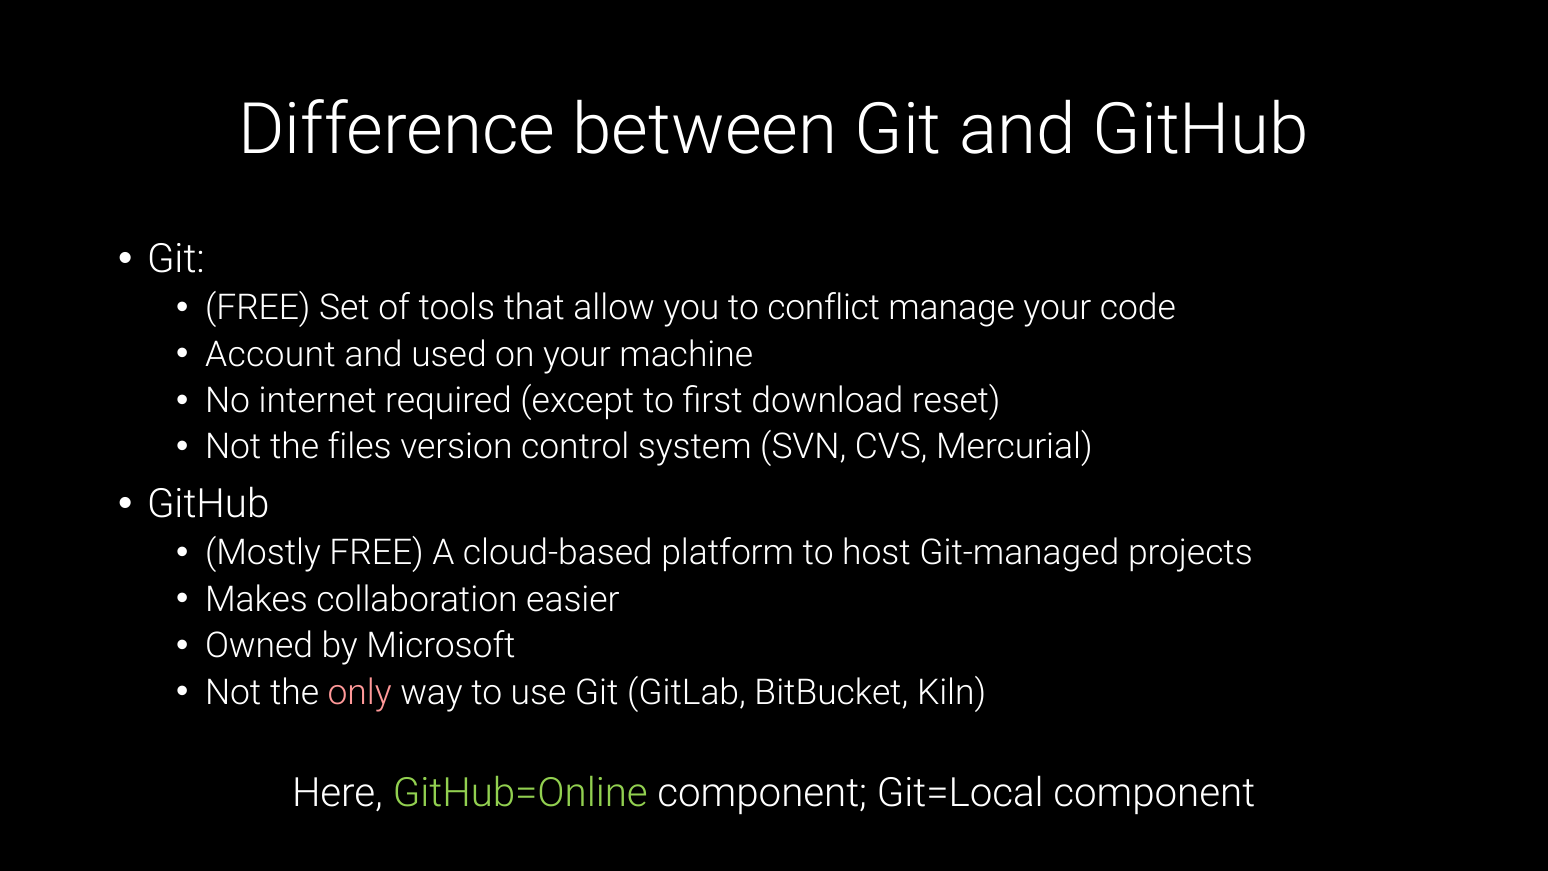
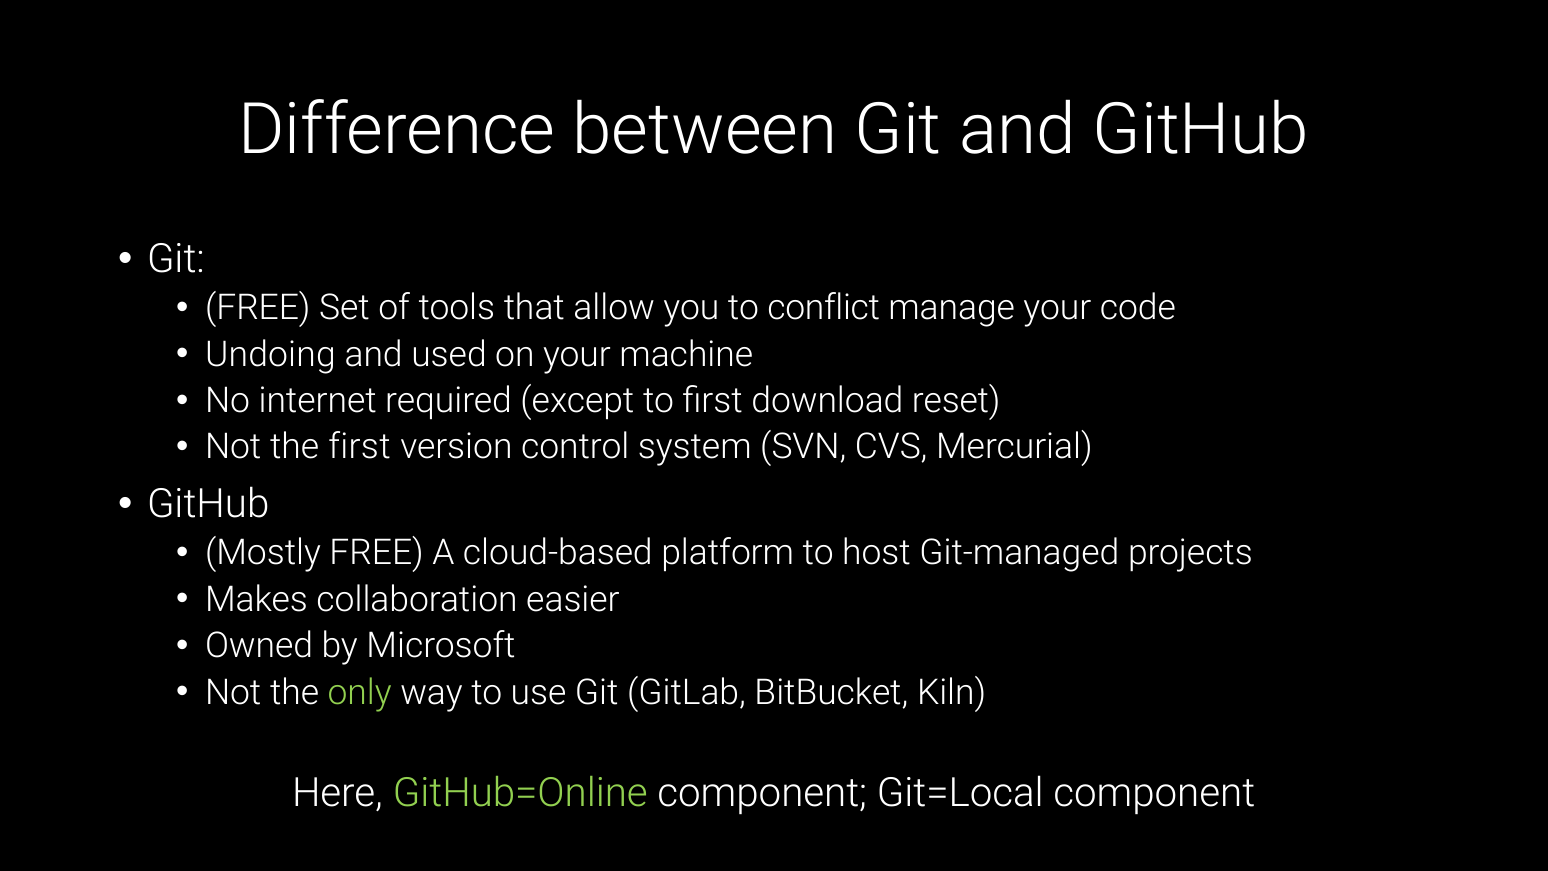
Account: Account -> Undoing
the files: files -> first
only colour: pink -> light green
